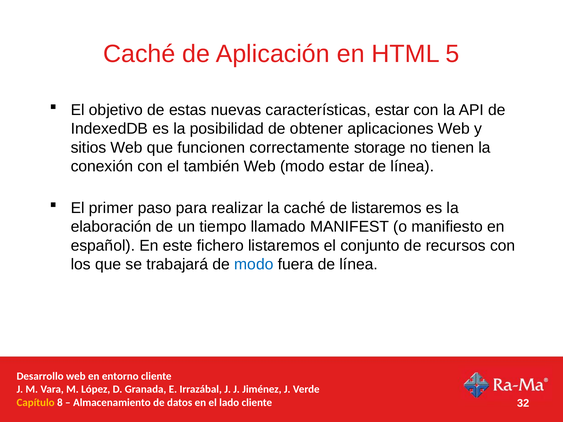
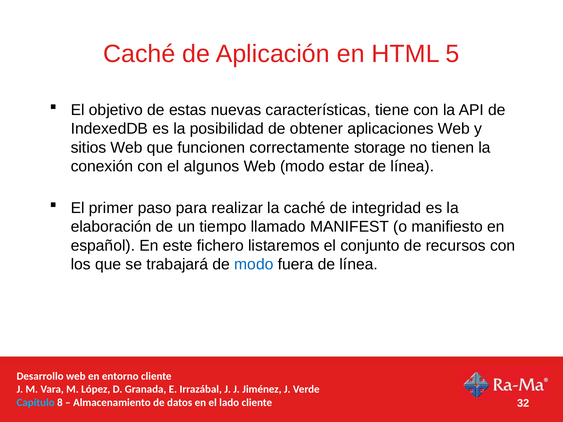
características estar: estar -> tiene
también: también -> algunos
de listaremos: listaremos -> integridad
Capítulo colour: yellow -> light blue
